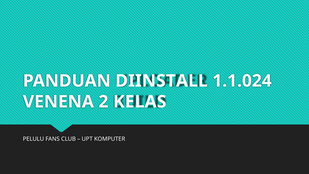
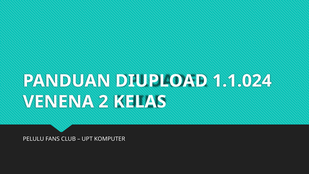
DIINSTALL: DIINSTALL -> DIUPLOAD
